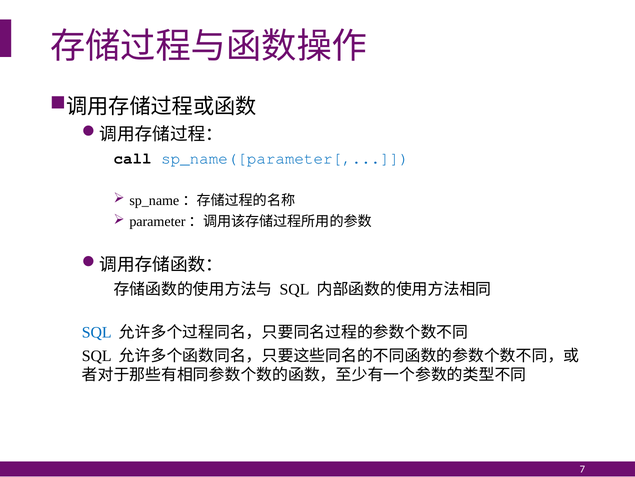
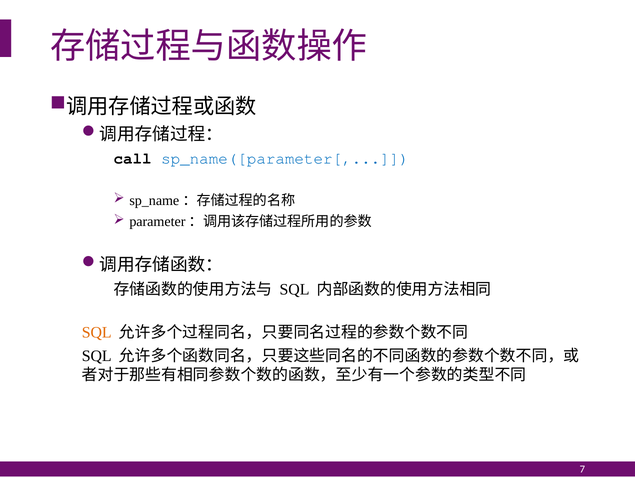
SQL at (97, 332) colour: blue -> orange
